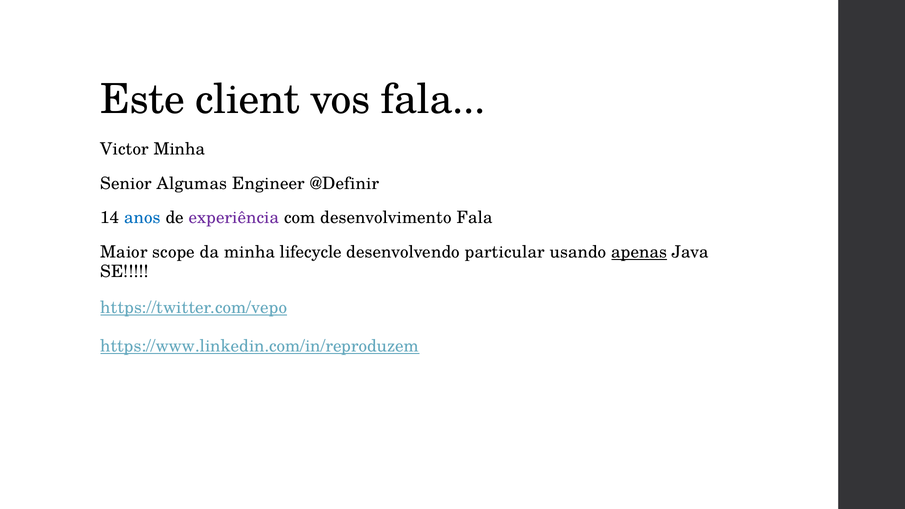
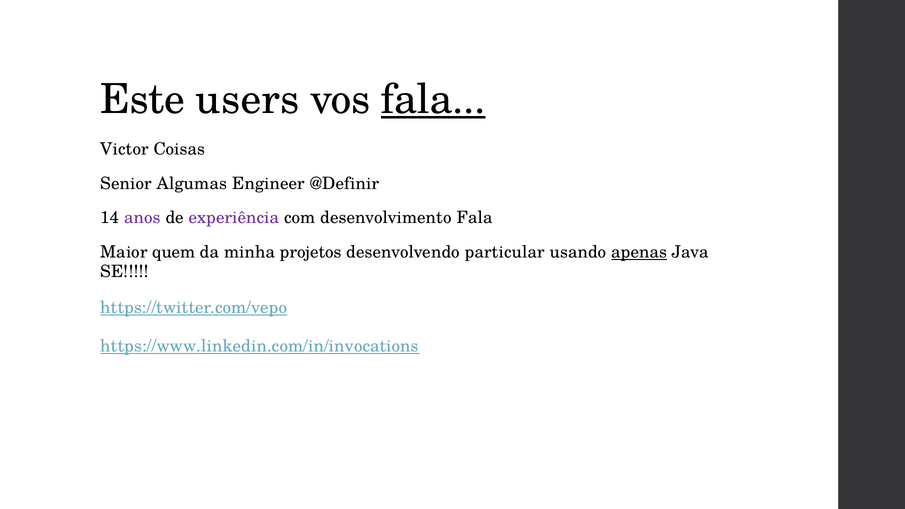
client: client -> users
fala at (433, 99) underline: none -> present
Victor Minha: Minha -> Coisas
anos colour: blue -> purple
scope: scope -> quem
lifecycle: lifecycle -> projetos
https://www.linkedin.com/in/reproduzem: https://www.linkedin.com/in/reproduzem -> https://www.linkedin.com/in/invocations
